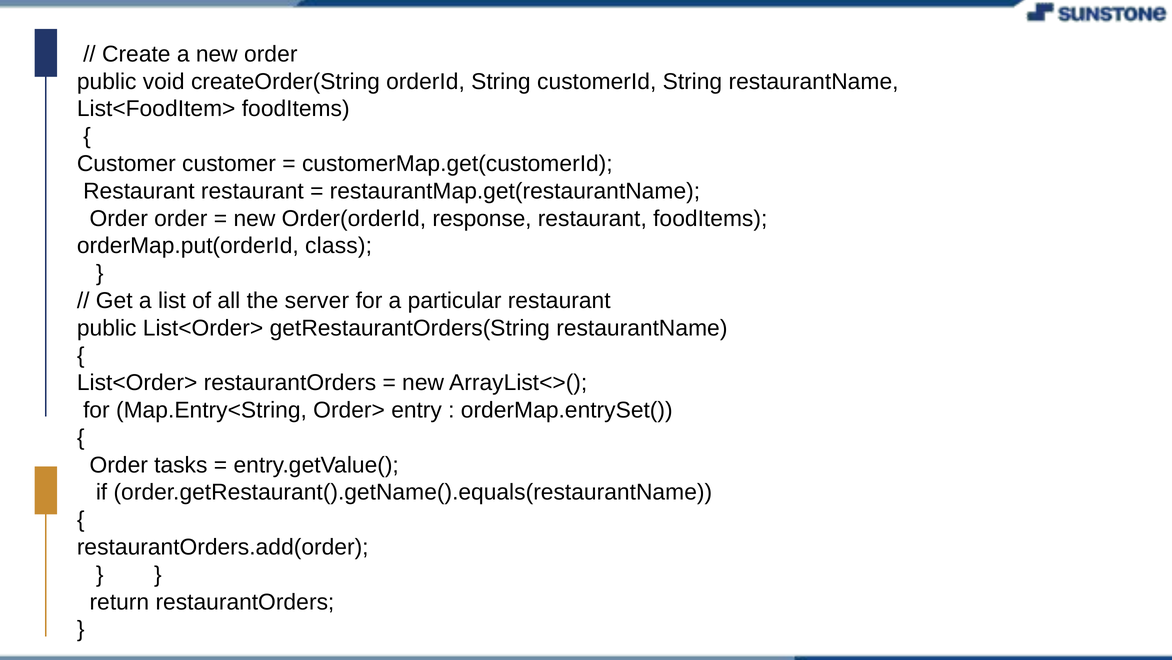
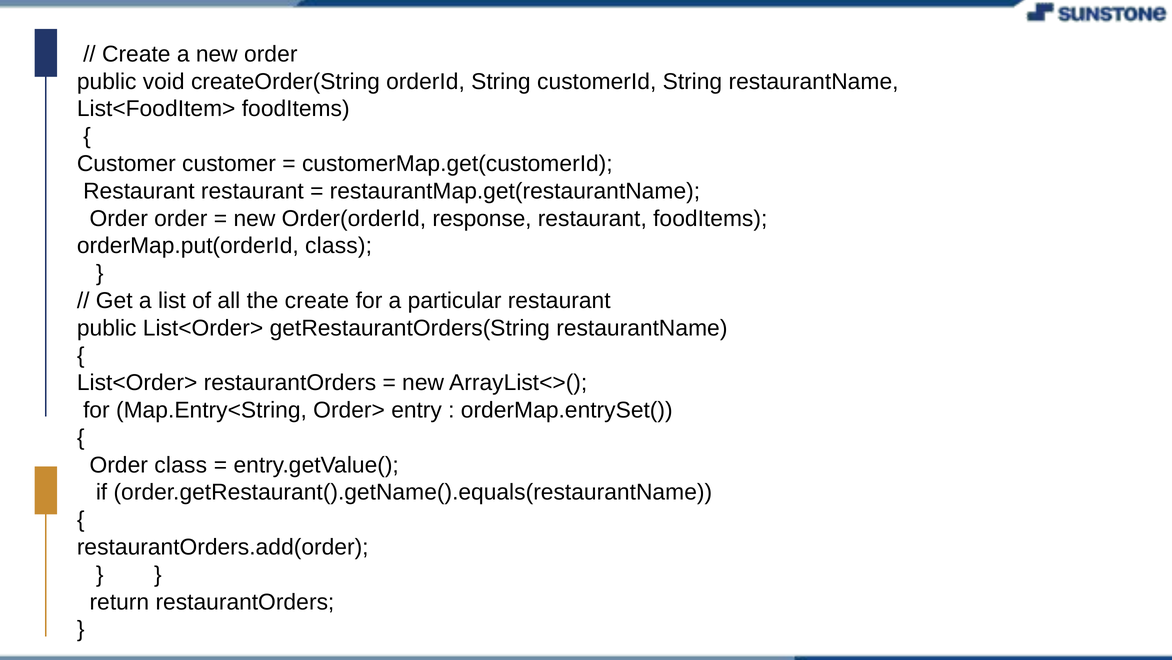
the server: server -> create
Order tasks: tasks -> class
